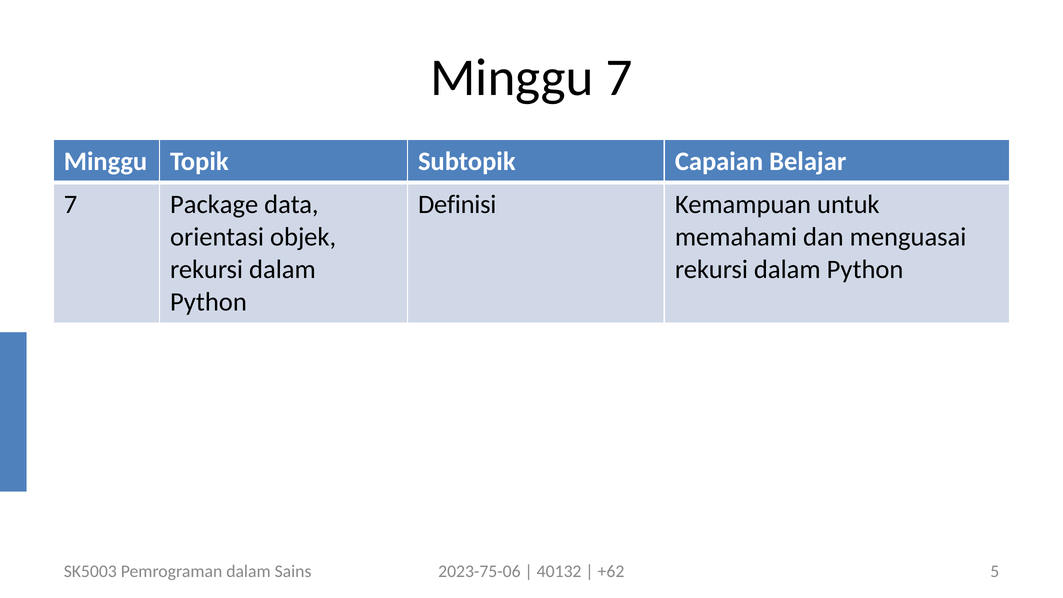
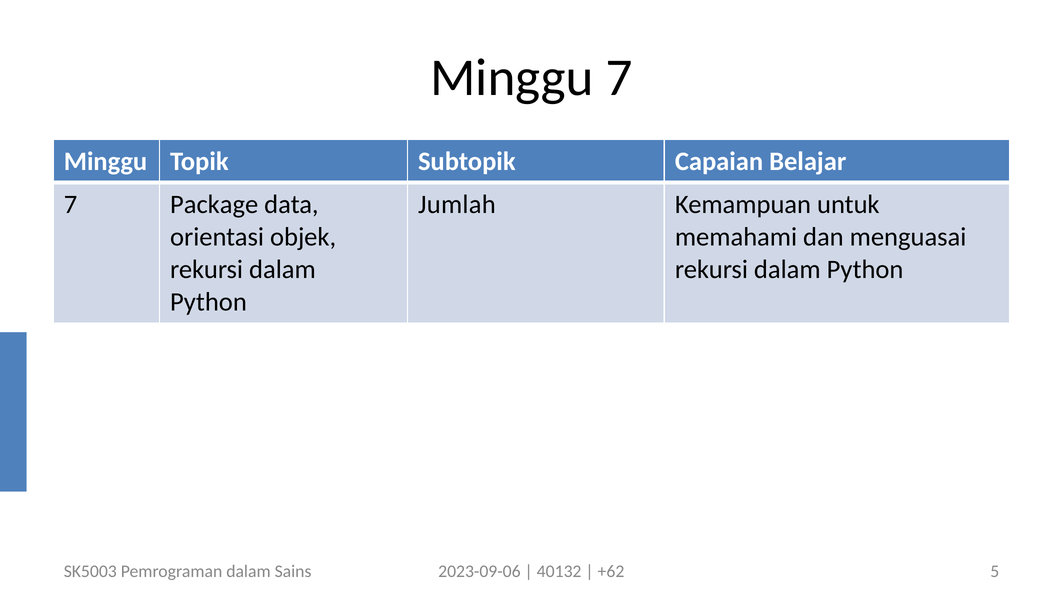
Definisi: Definisi -> Jumlah
2023-75-06: 2023-75-06 -> 2023-09-06
